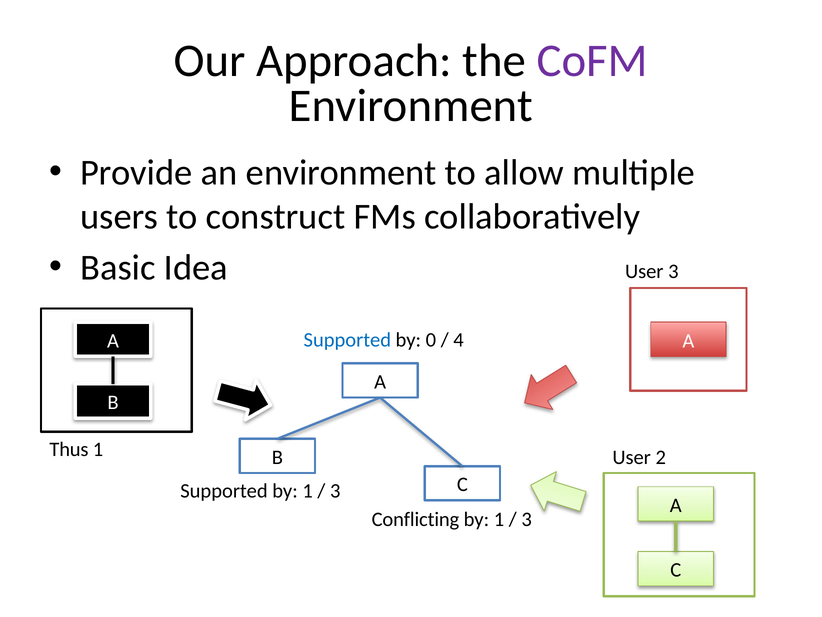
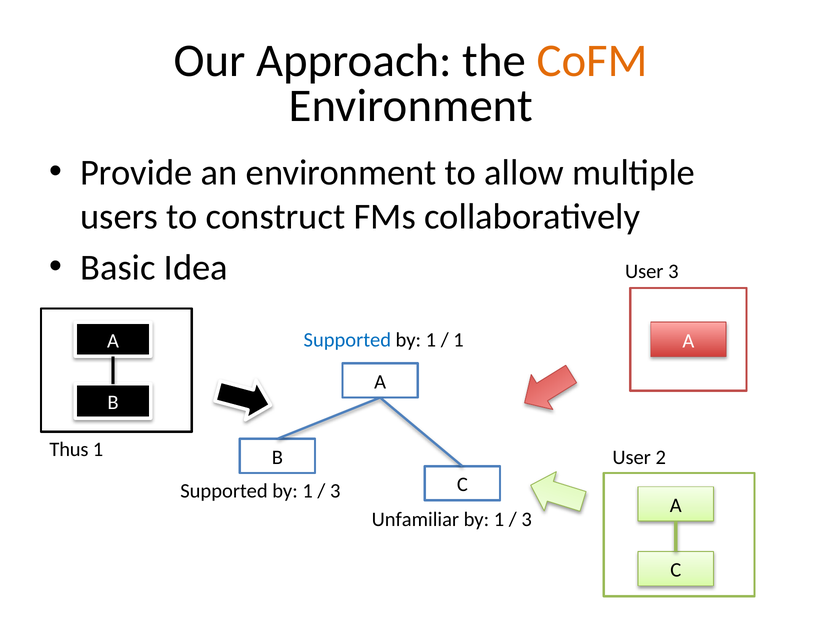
CoFM colour: purple -> orange
0 at (431, 340): 0 -> 1
4 at (459, 340): 4 -> 1
Conflicting: Conflicting -> Unfamiliar
